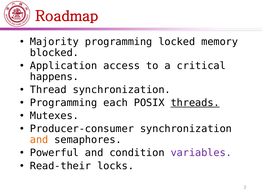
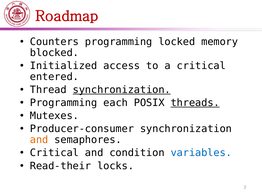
Majority: Majority -> Counters
Application: Application -> Initialized
happens: happens -> entered
synchronization at (122, 90) underline: none -> present
Powerful at (54, 153): Powerful -> Critical
variables colour: purple -> blue
